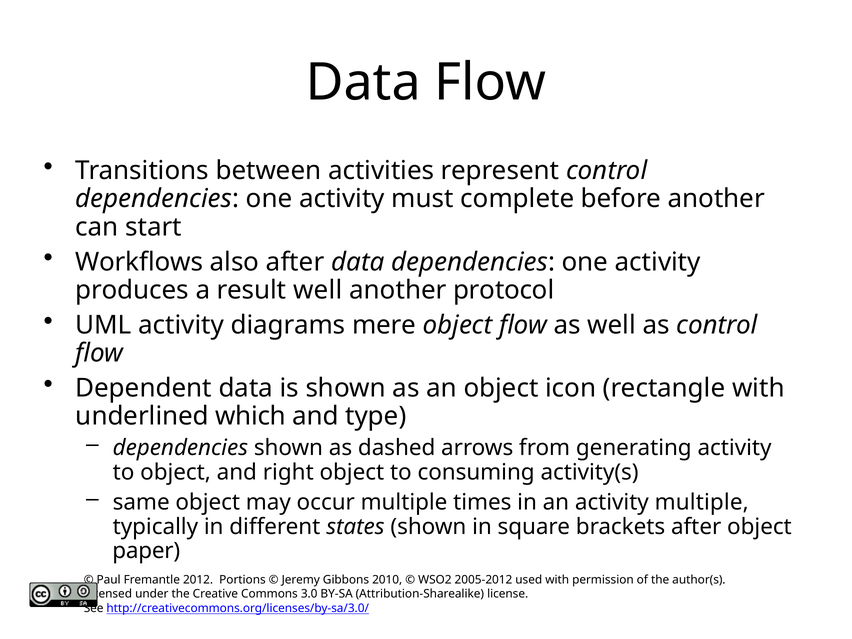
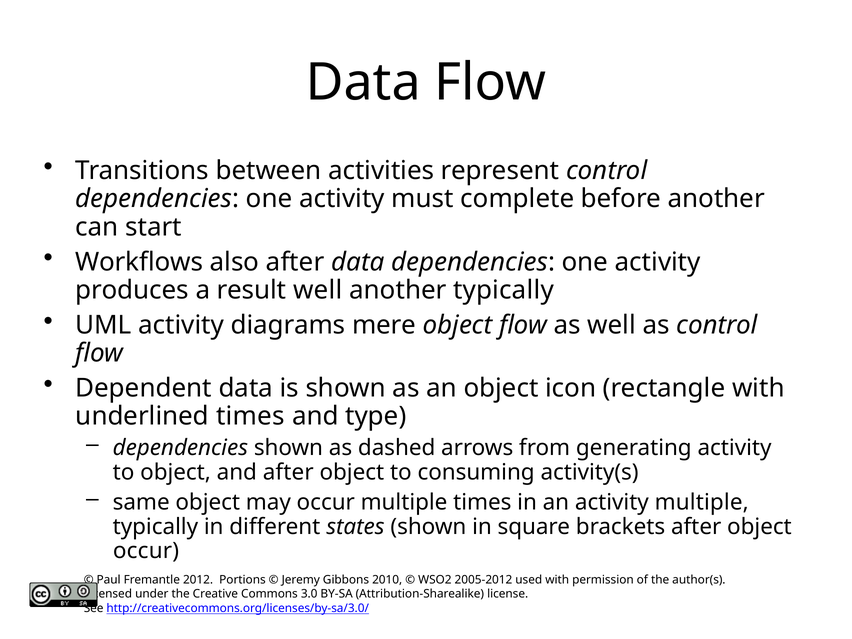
another protocol: protocol -> typically
underlined which: which -> times
and right: right -> after
paper at (146, 551): paper -> occur
